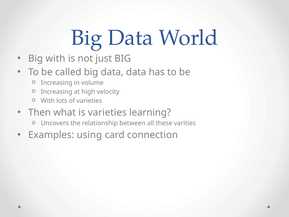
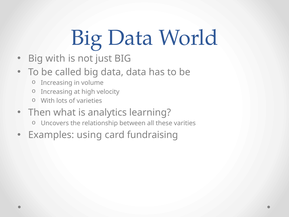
is varieties: varieties -> analytics
connection: connection -> fundraising
